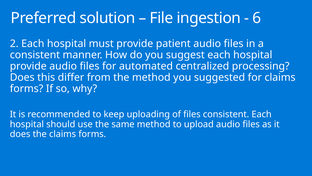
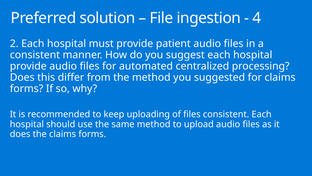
6: 6 -> 4
